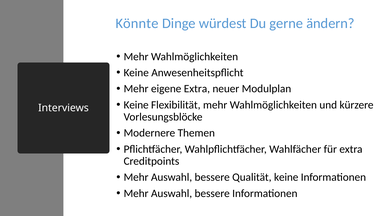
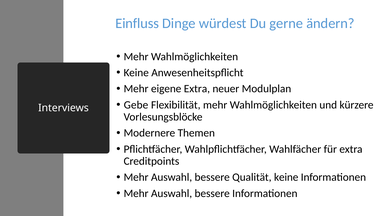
Könnte: Könnte -> Einfluss
Keine at (136, 105): Keine -> Gebe
